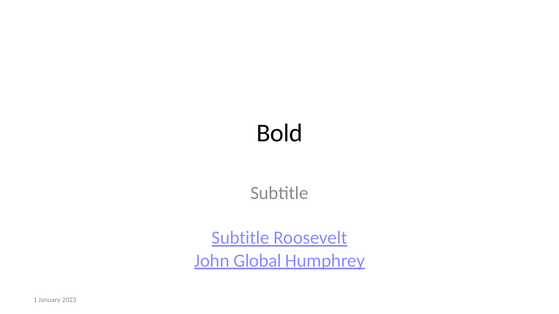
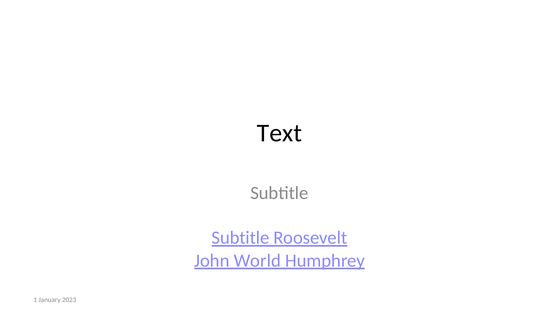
Bold: Bold -> Text
Global: Global -> World
